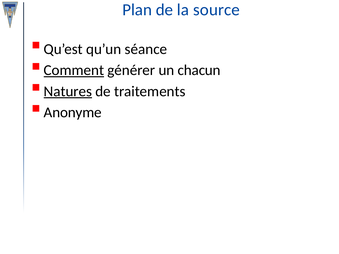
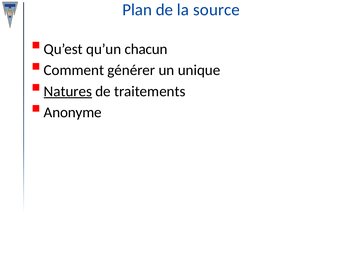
séance: séance -> chacun
Comment underline: present -> none
chacun: chacun -> unique
